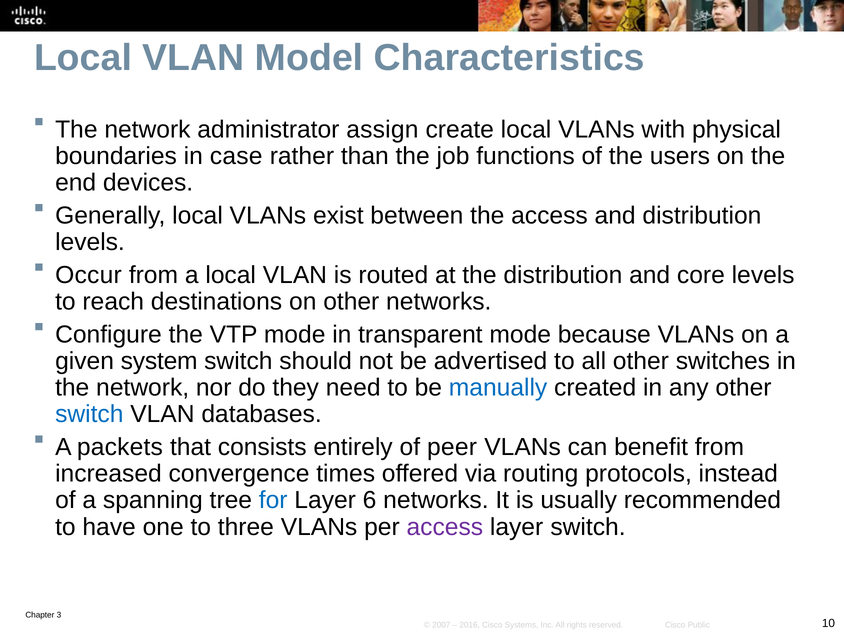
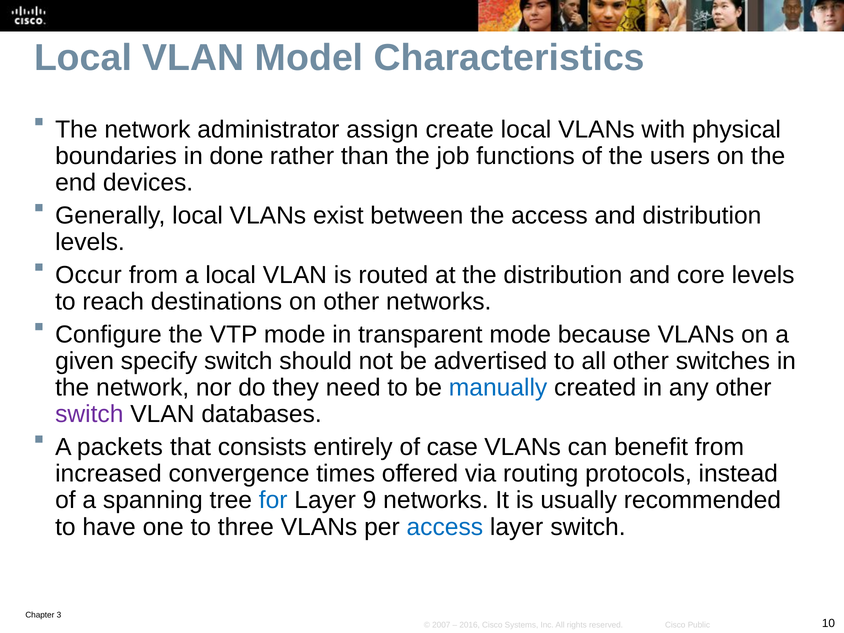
case: case -> done
system: system -> specify
switch at (89, 414) colour: blue -> purple
peer: peer -> case
6: 6 -> 9
access at (445, 527) colour: purple -> blue
